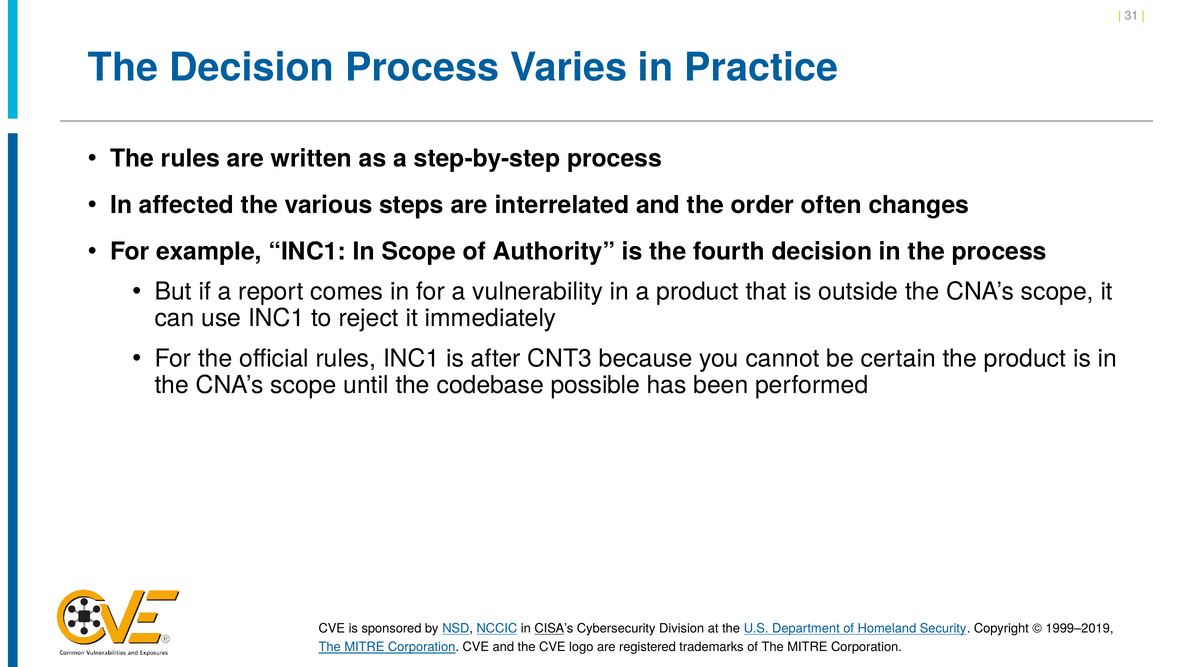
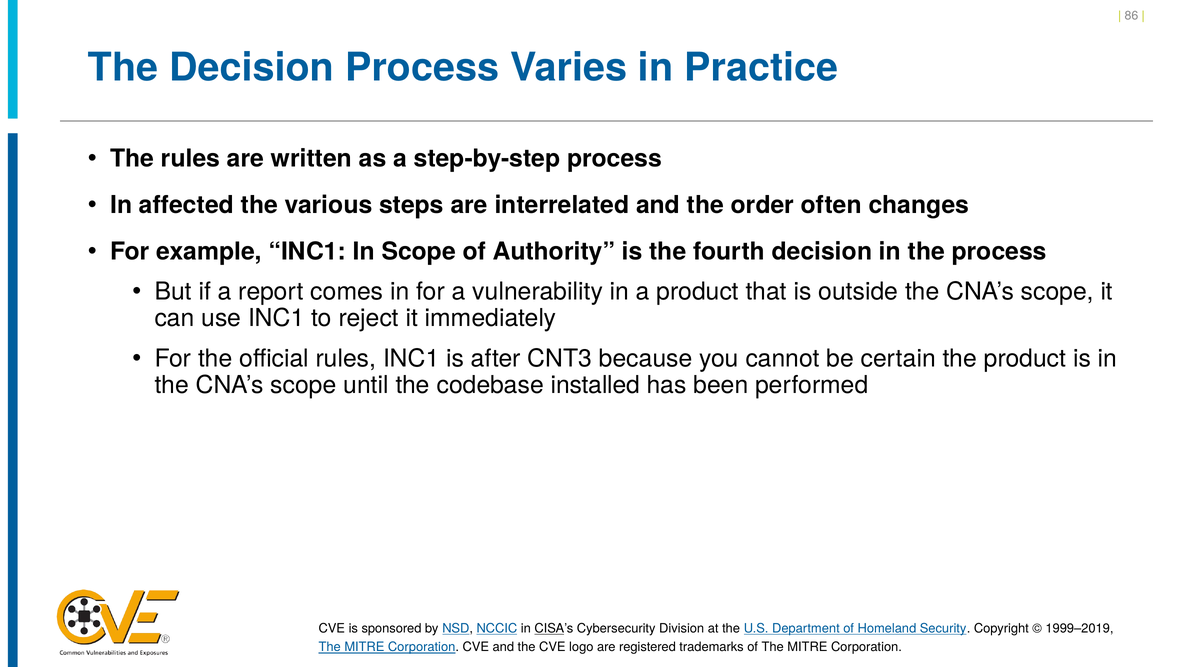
31: 31 -> 86
possible: possible -> installed
